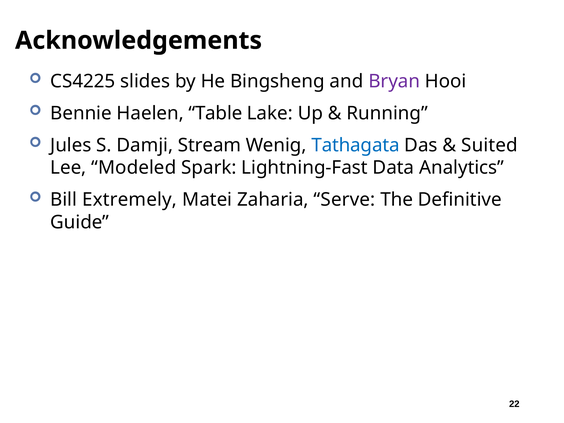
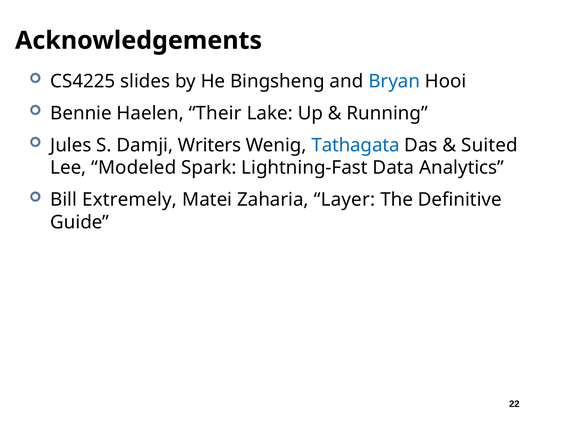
Bryan colour: purple -> blue
Table: Table -> Their
Stream: Stream -> Writers
Serve: Serve -> Layer
